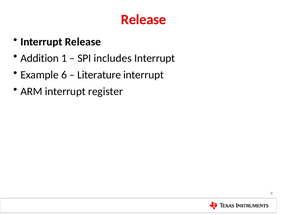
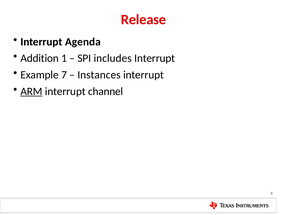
Interrupt Release: Release -> Agenda
6: 6 -> 7
Literature: Literature -> Instances
ARM underline: none -> present
register: register -> channel
